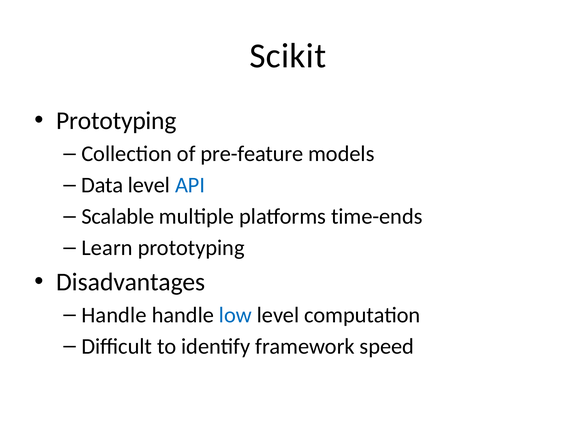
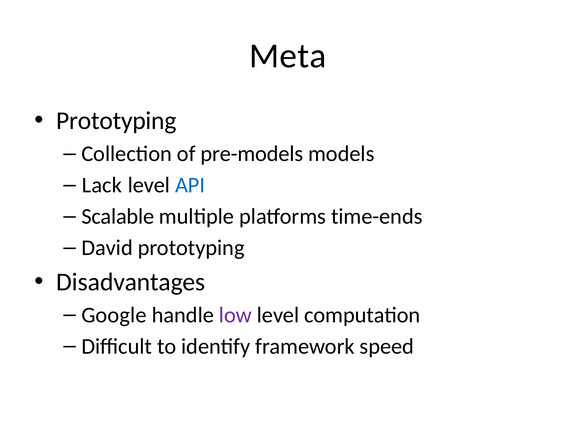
Scikit: Scikit -> Meta
pre-feature: pre-feature -> pre-models
Data: Data -> Lack
Learn: Learn -> David
Handle at (114, 315): Handle -> Google
low colour: blue -> purple
